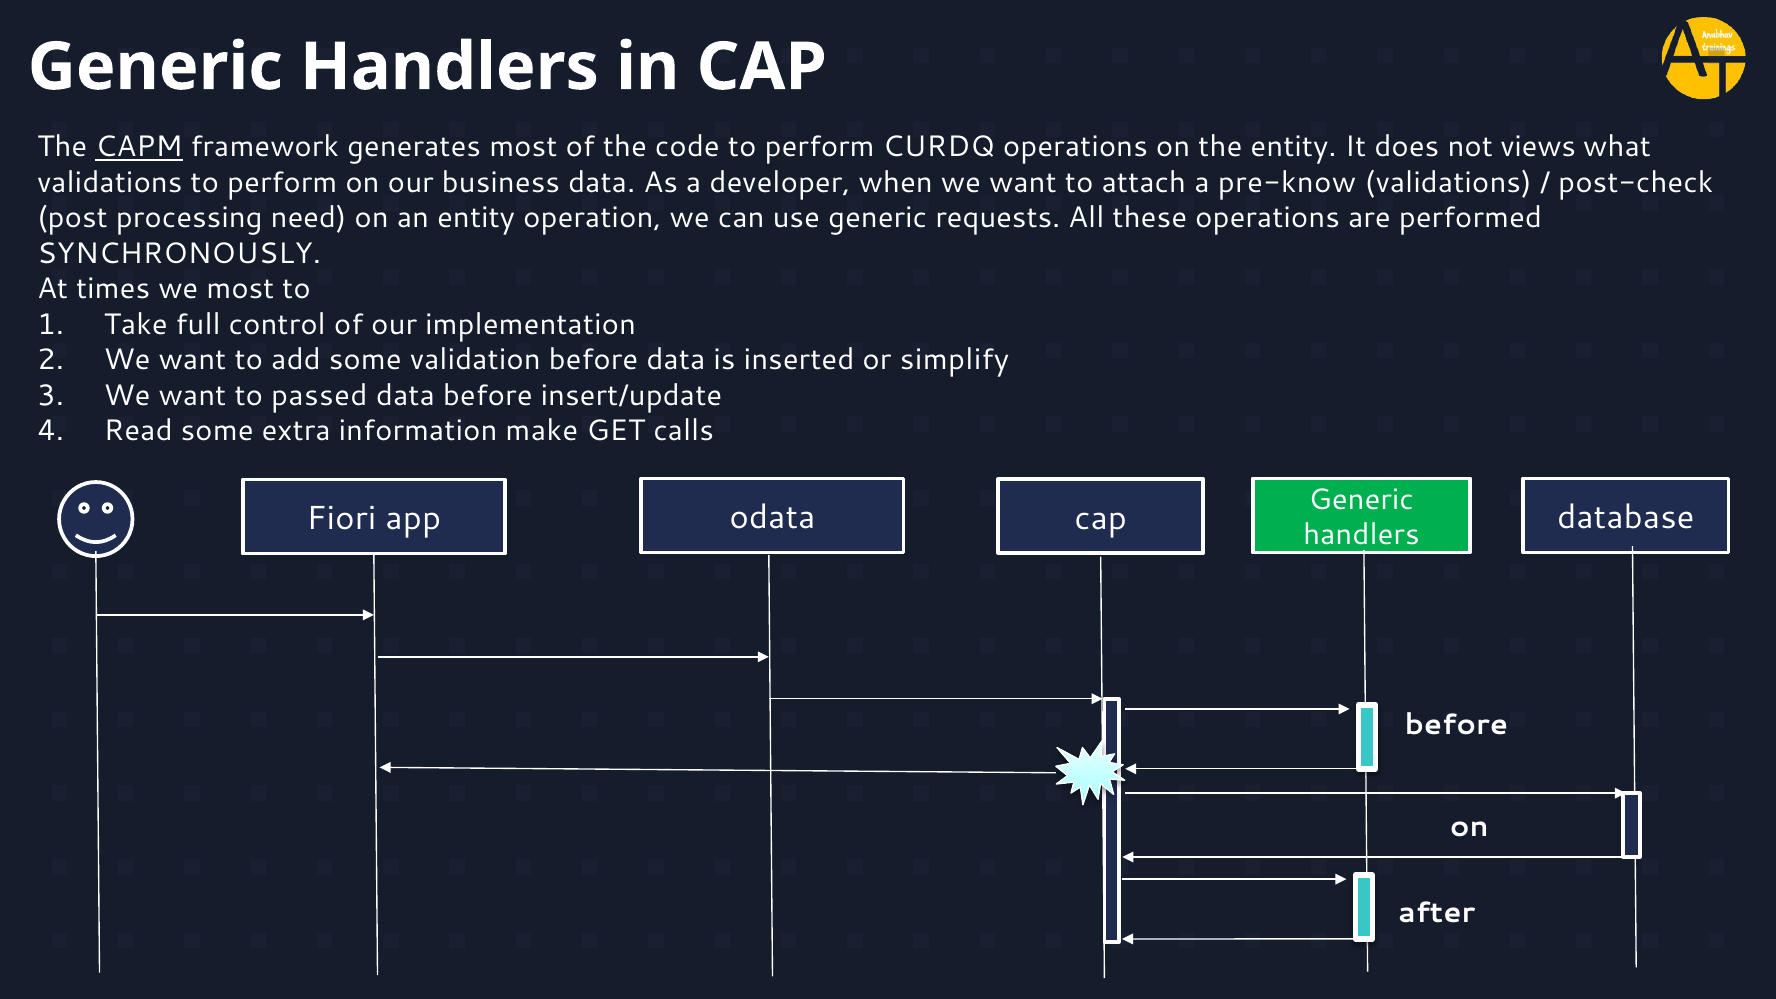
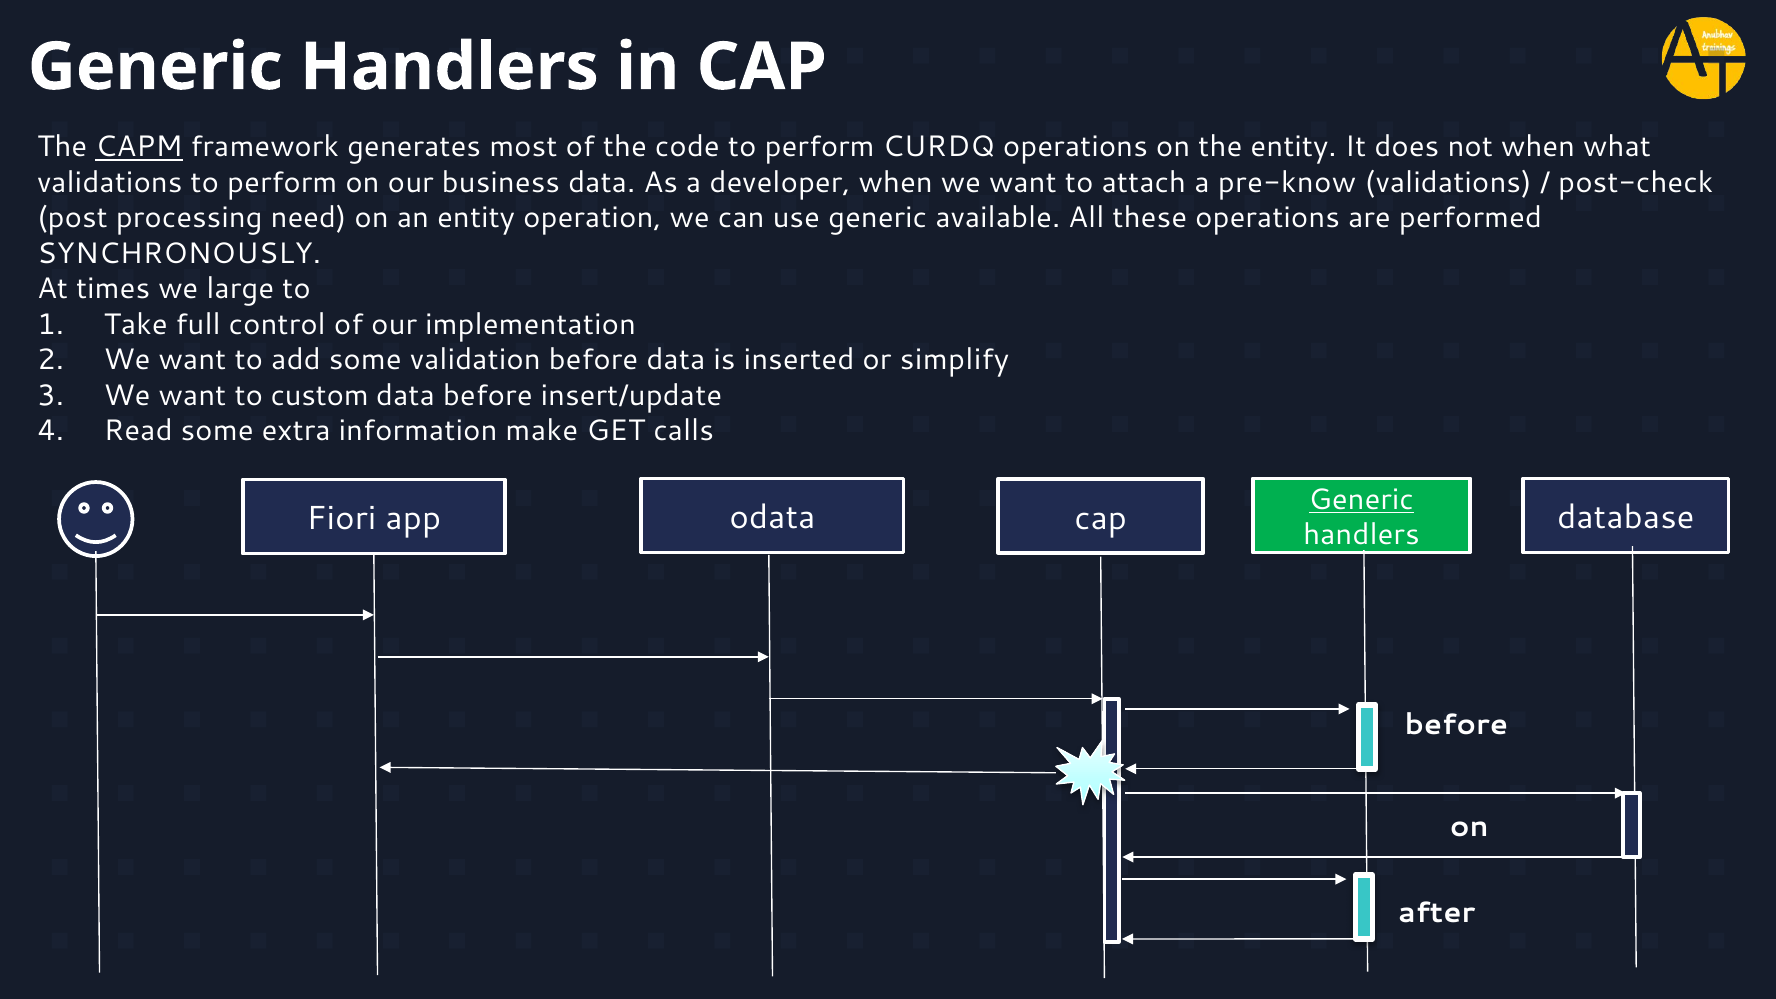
not views: views -> when
requests: requests -> available
we most: most -> large
passed: passed -> custom
Generic at (1361, 500) underline: none -> present
